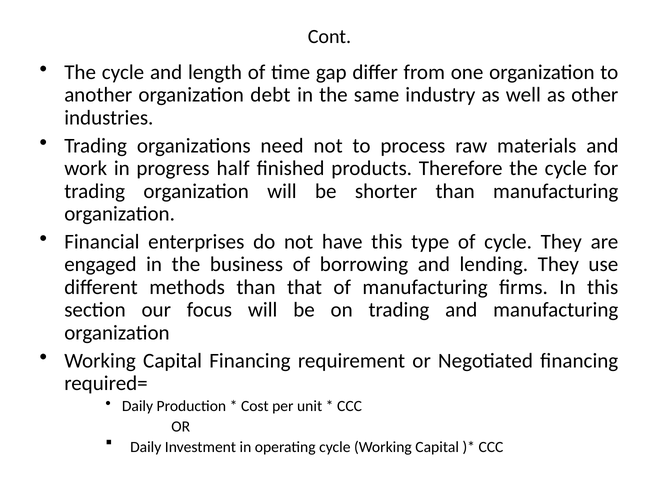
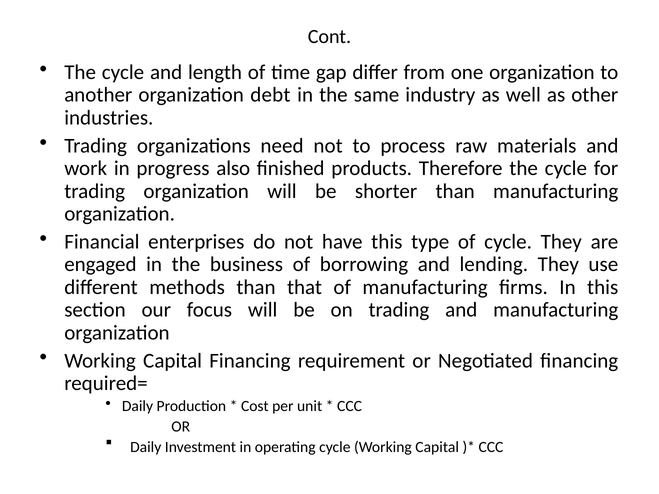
half: half -> also
